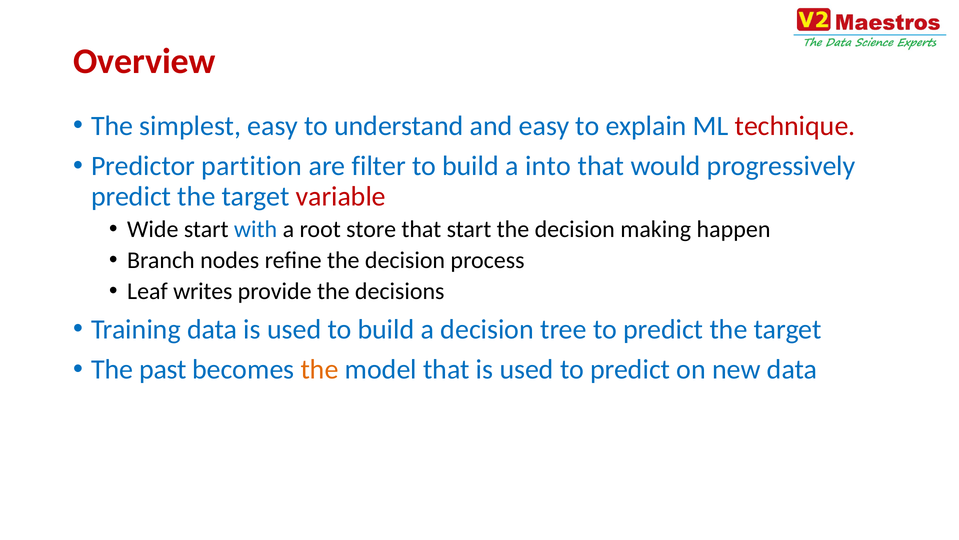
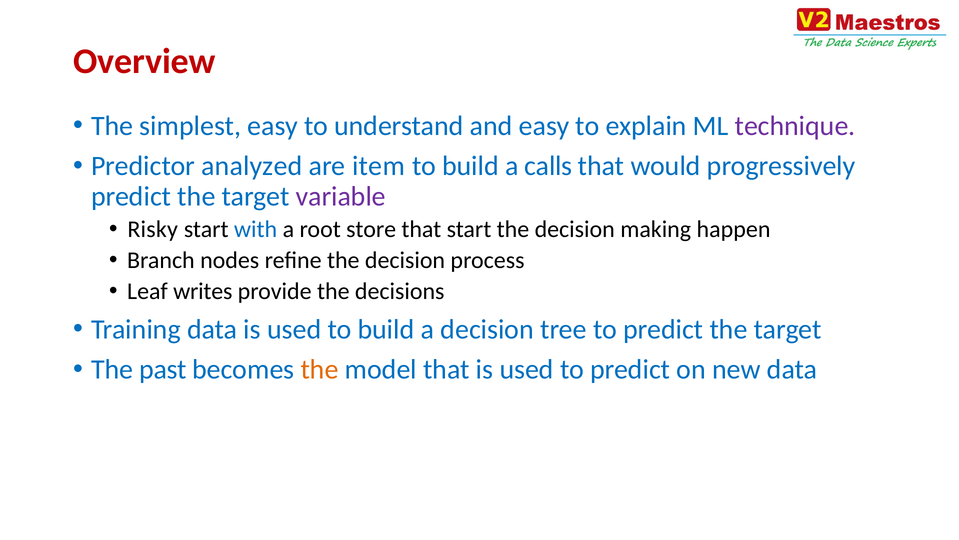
technique colour: red -> purple
partition: partition -> analyzed
filter: filter -> item
into: into -> calls
variable colour: red -> purple
Wide: Wide -> Risky
